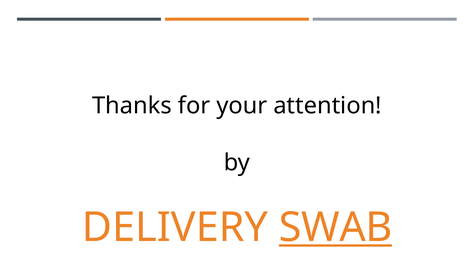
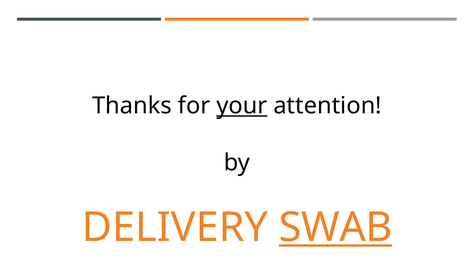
your underline: none -> present
